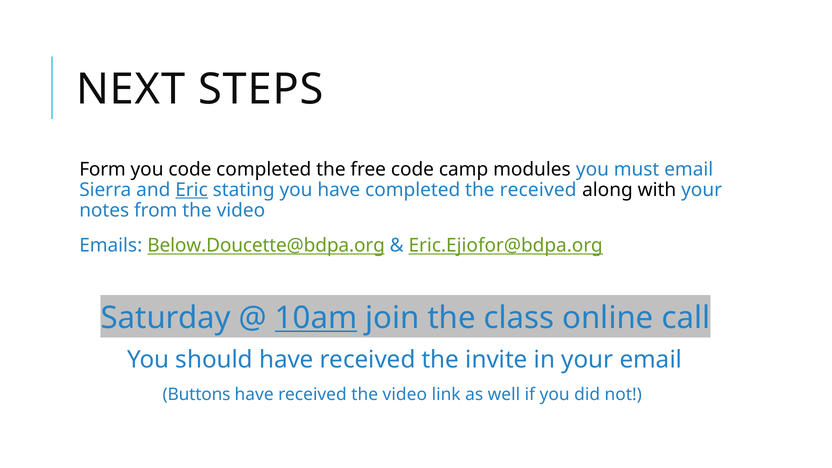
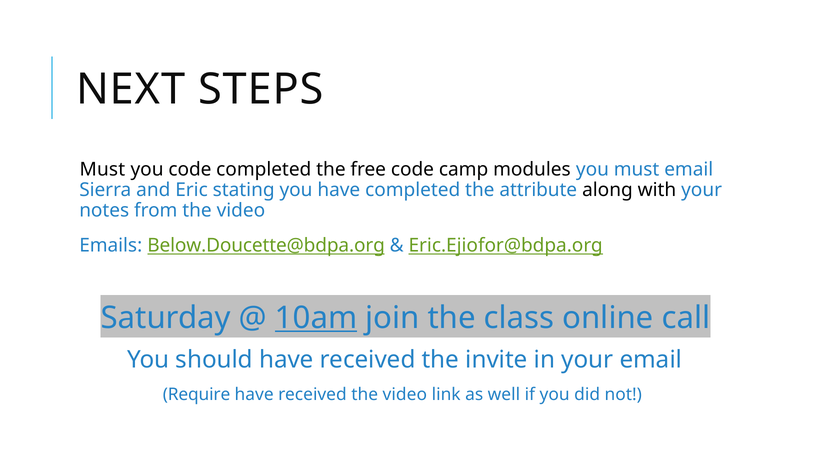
Form at (103, 169): Form -> Must
Eric underline: present -> none
the received: received -> attribute
Buttons: Buttons -> Require
